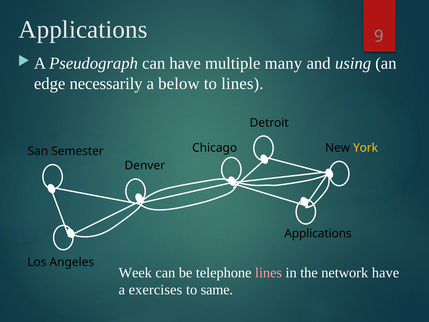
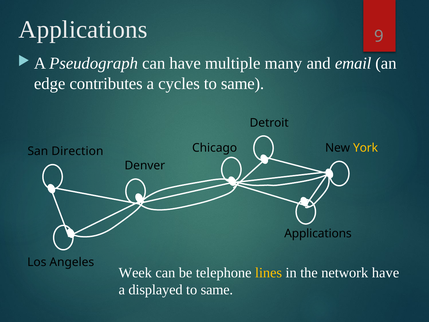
using: using -> email
necessarily: necessarily -> contributes
below: below -> cycles
lines at (242, 83): lines -> same
Semester: Semester -> Direction
lines at (269, 273) colour: pink -> yellow
exercises: exercises -> displayed
